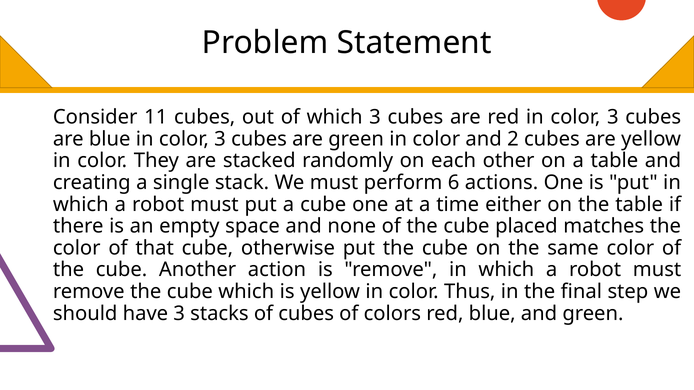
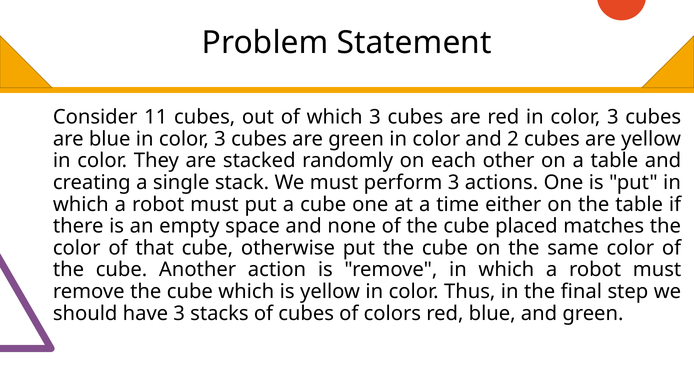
perform 6: 6 -> 3
